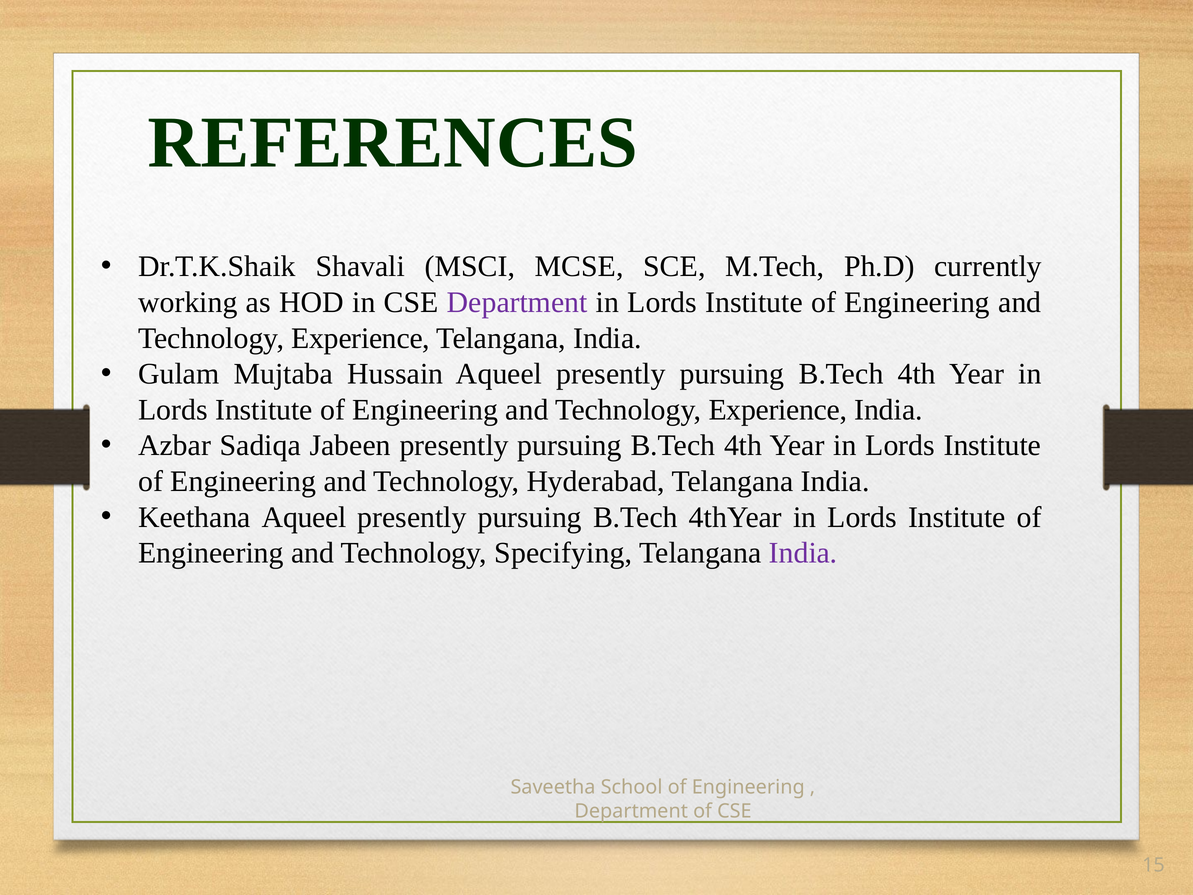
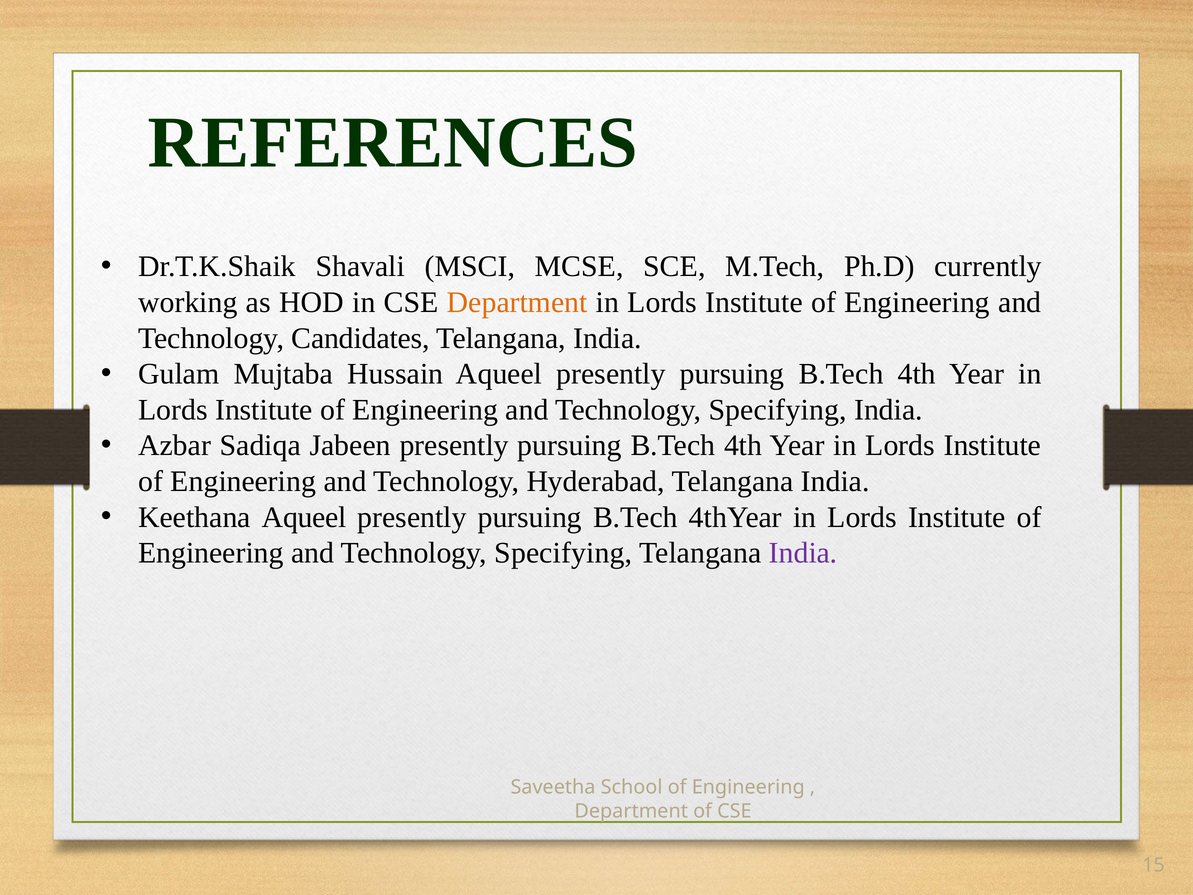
Department at (517, 302) colour: purple -> orange
Experience at (361, 338): Experience -> Candidates
Experience at (778, 410): Experience -> Specifying
